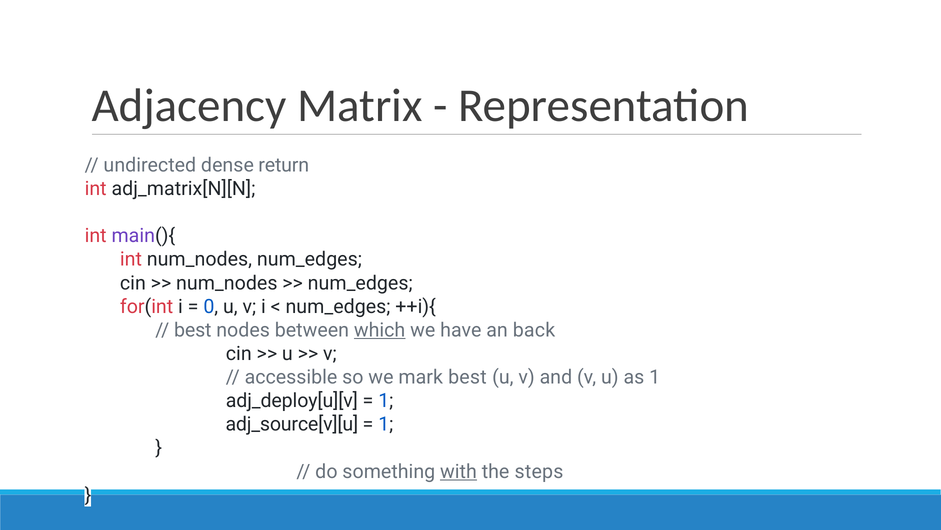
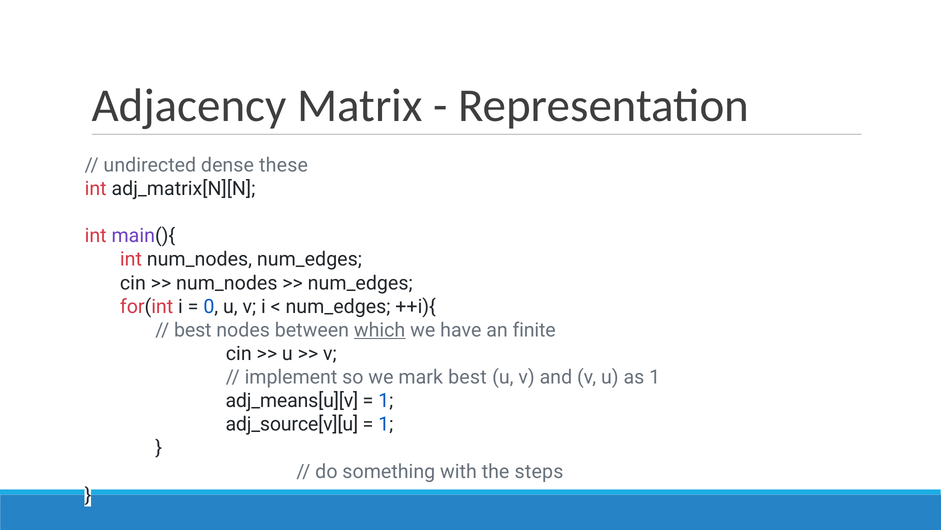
return: return -> these
back: back -> finite
accessible: accessible -> implement
adj_deploy[u][v: adj_deploy[u][v -> adj_means[u][v
with underline: present -> none
